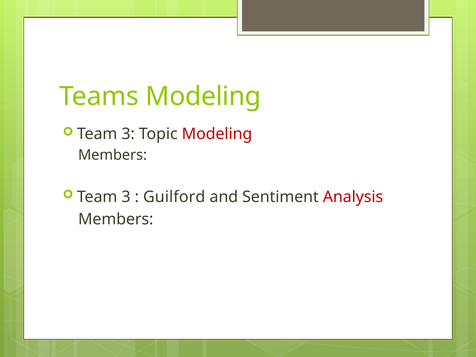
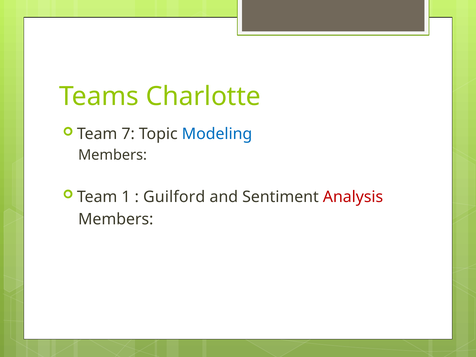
Teams Modeling: Modeling -> Charlotte
3 at (128, 134): 3 -> 7
Modeling at (217, 134) colour: red -> blue
3 at (126, 197): 3 -> 1
